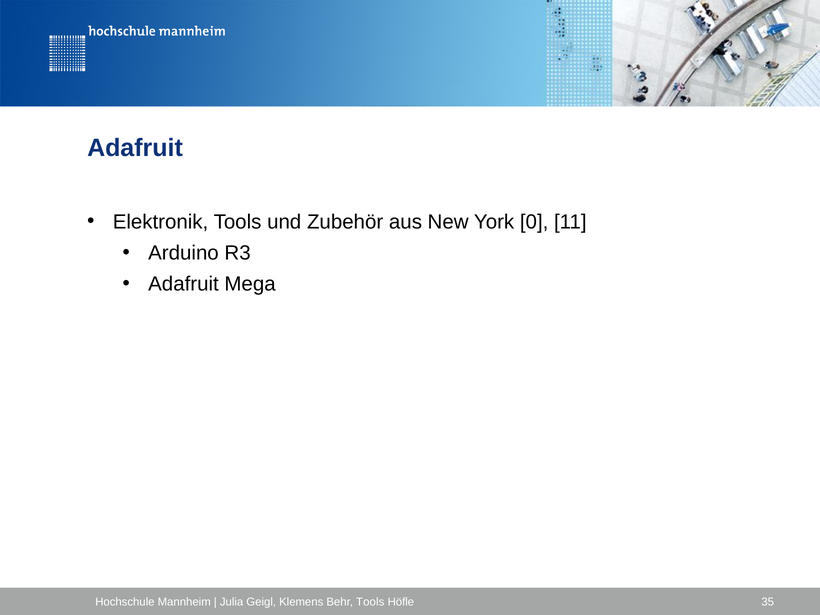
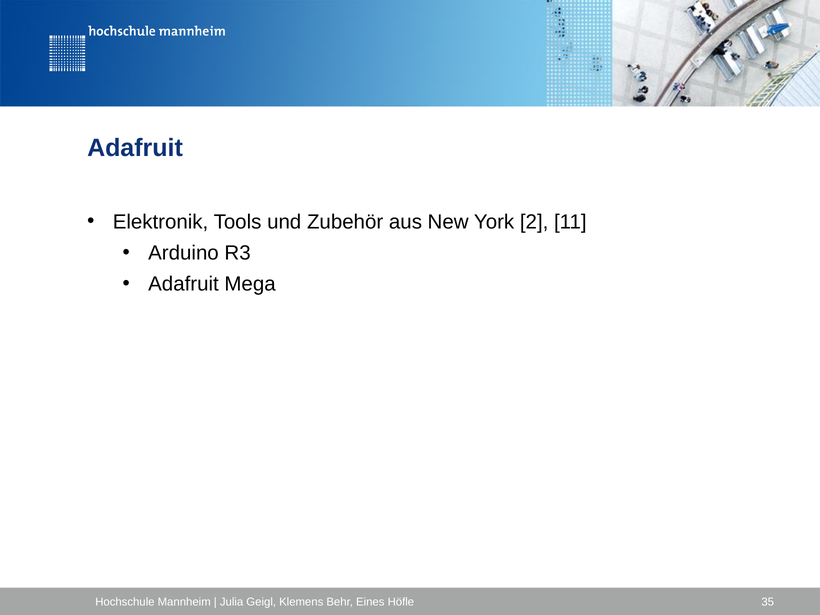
0: 0 -> 2
Behr Tools: Tools -> Eines
